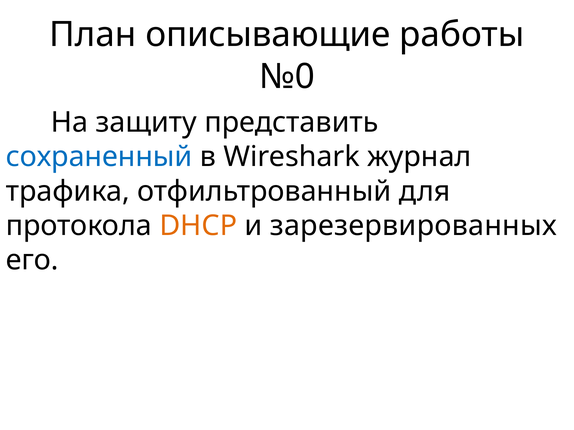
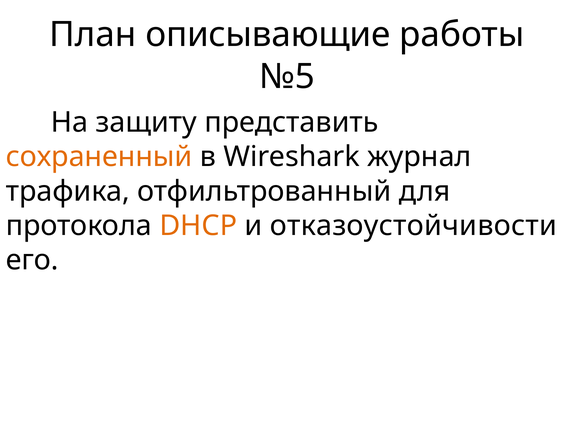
№0: №0 -> №5
сохраненный colour: blue -> orange
зарезервированных: зарезервированных -> отказоустойчивости
